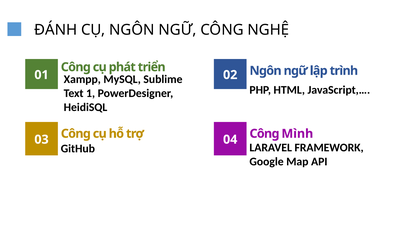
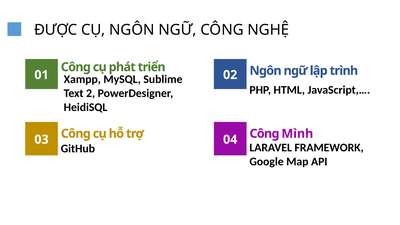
ĐÁNH: ĐÁNH -> ĐƯỢC
1: 1 -> 2
